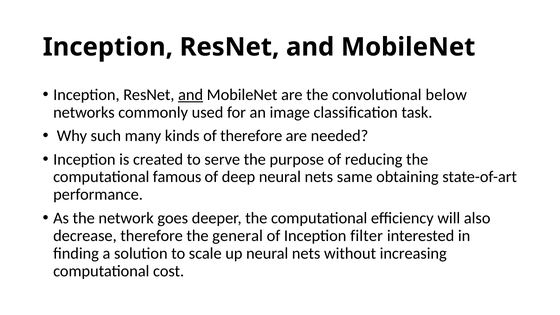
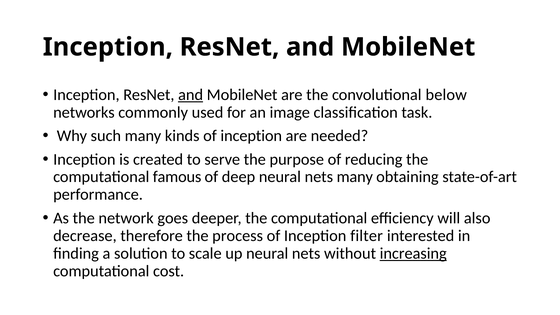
kinds of therefore: therefore -> inception
nets same: same -> many
general: general -> process
increasing underline: none -> present
